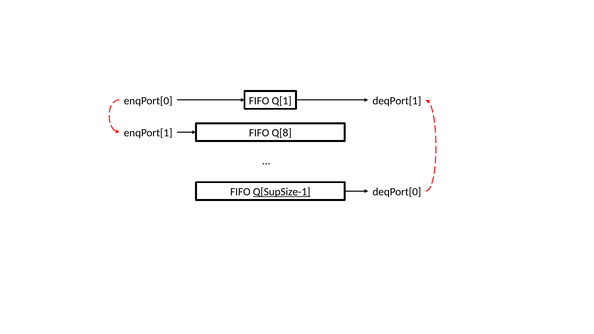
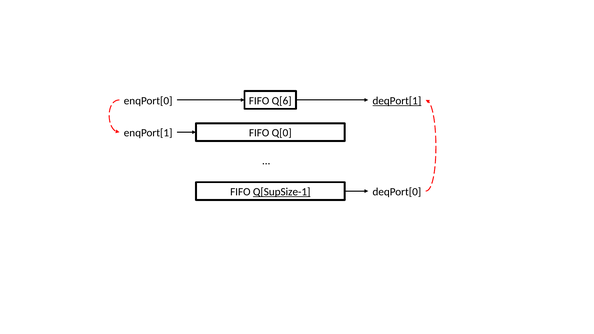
Q[1: Q[1 -> Q[6
deqPort[1 underline: none -> present
Q[8: Q[8 -> Q[0
